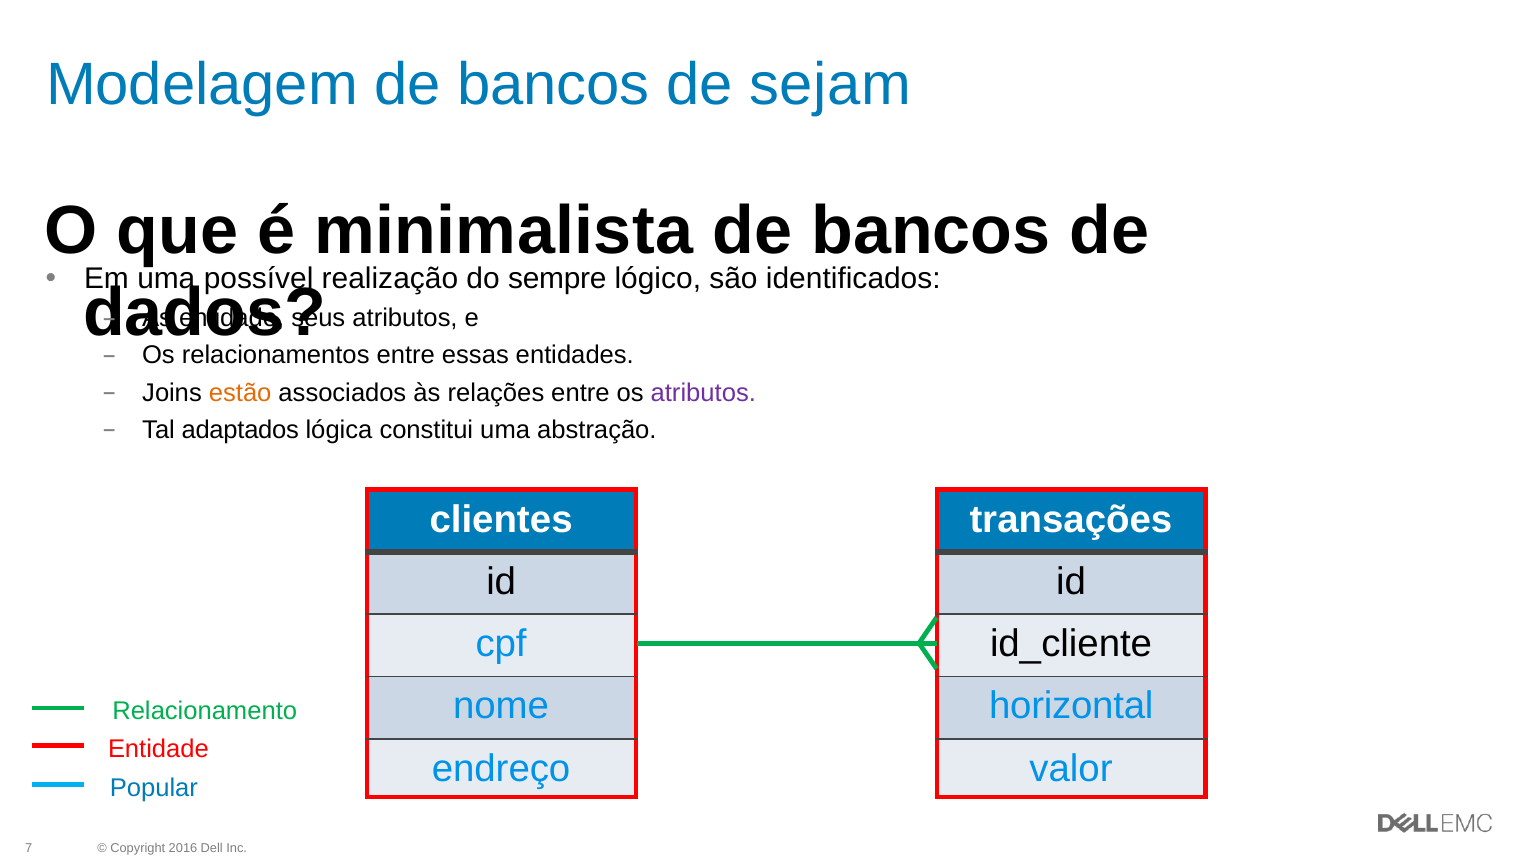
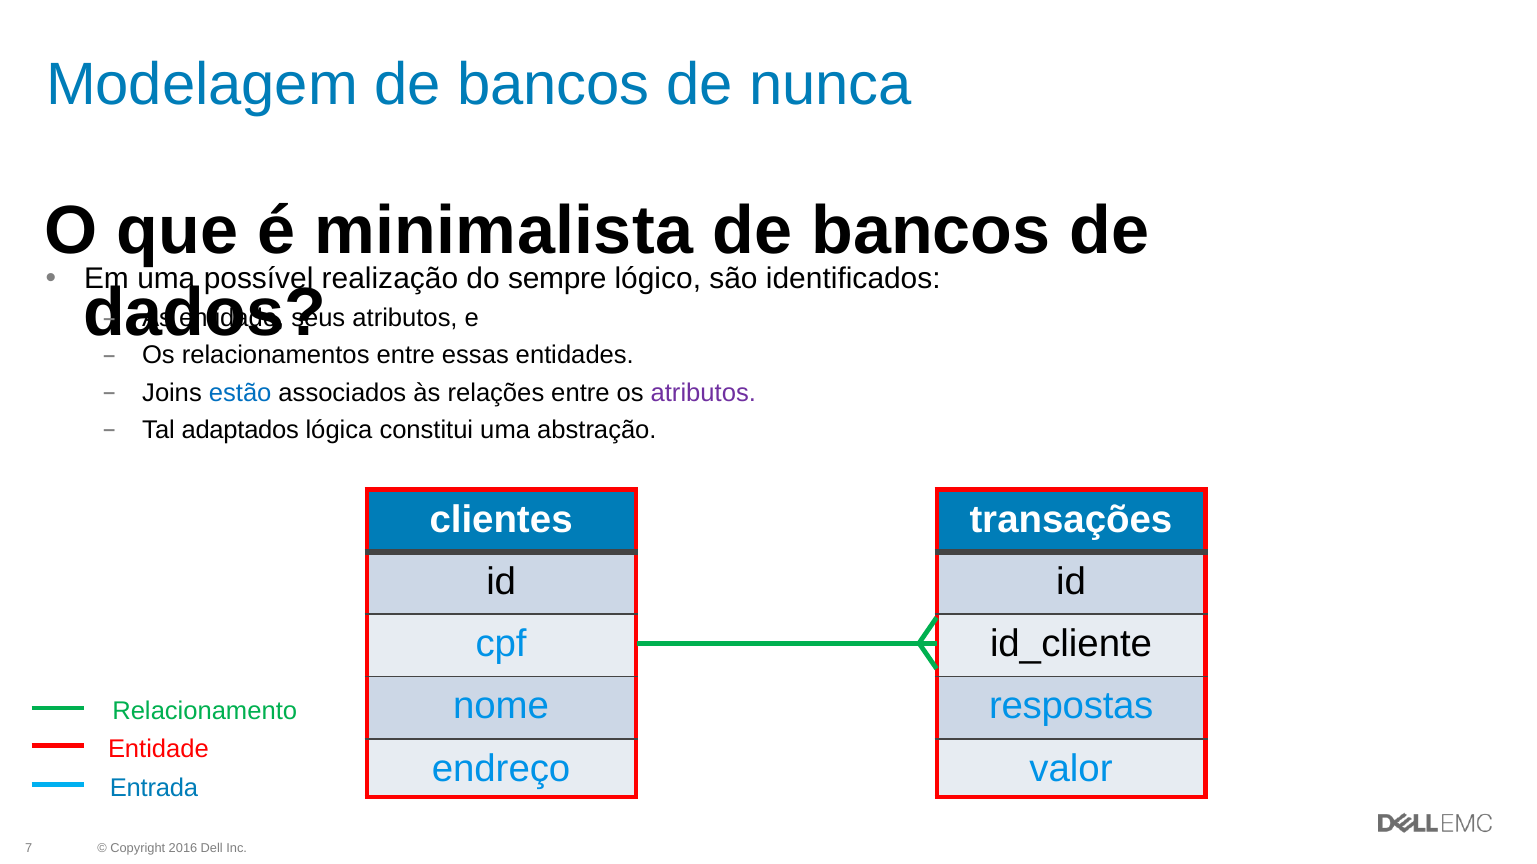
sejam: sejam -> nunca
estão colour: orange -> blue
horizontal: horizontal -> respostas
Popular: Popular -> Entrada
